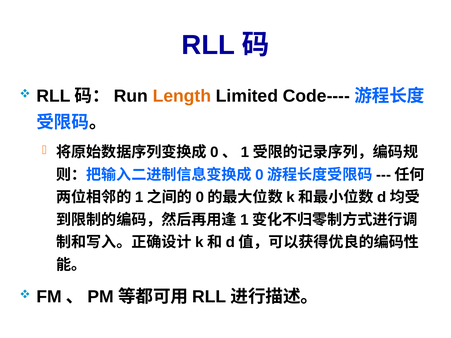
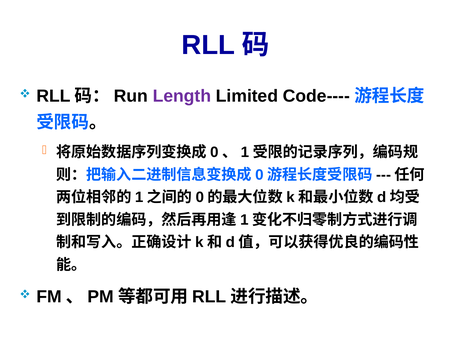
Length colour: orange -> purple
